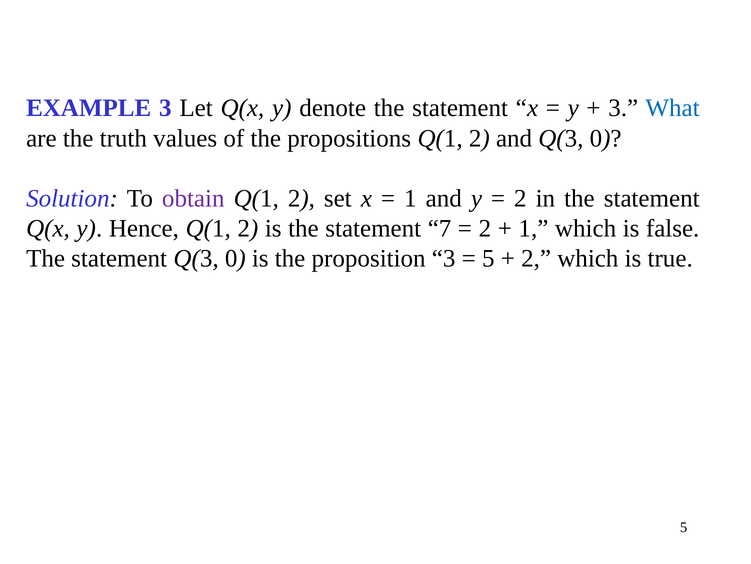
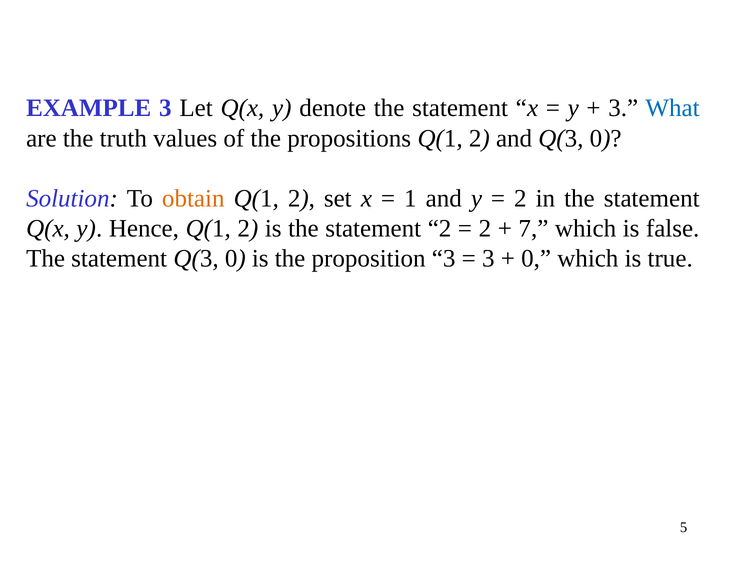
obtain colour: purple -> orange
statement 7: 7 -> 2
1 at (533, 228): 1 -> 7
5 at (488, 258): 5 -> 3
2 at (536, 258): 2 -> 0
